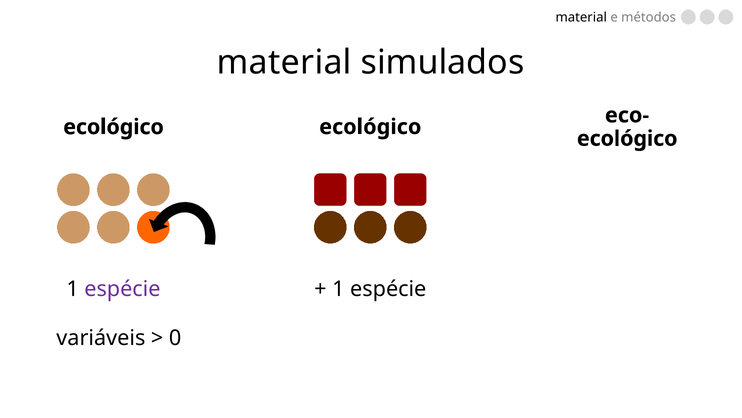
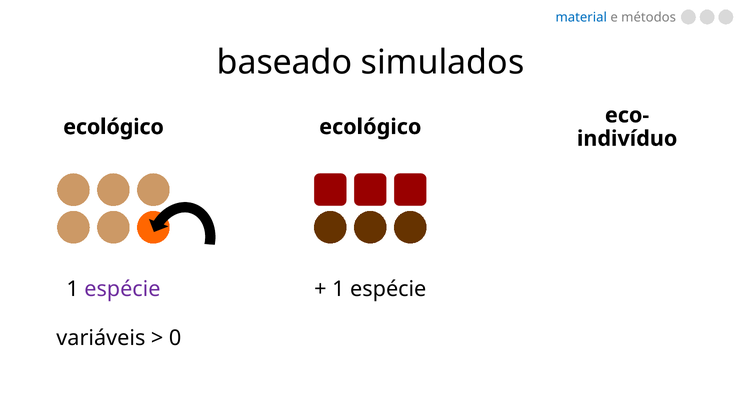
material at (581, 17) colour: black -> blue
material at (284, 62): material -> baseado
ecológico at (627, 138): ecológico -> indivíduo
